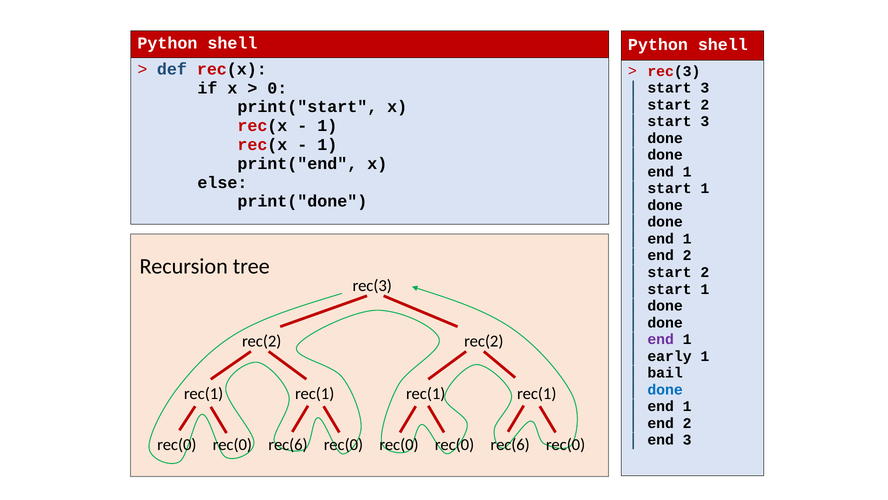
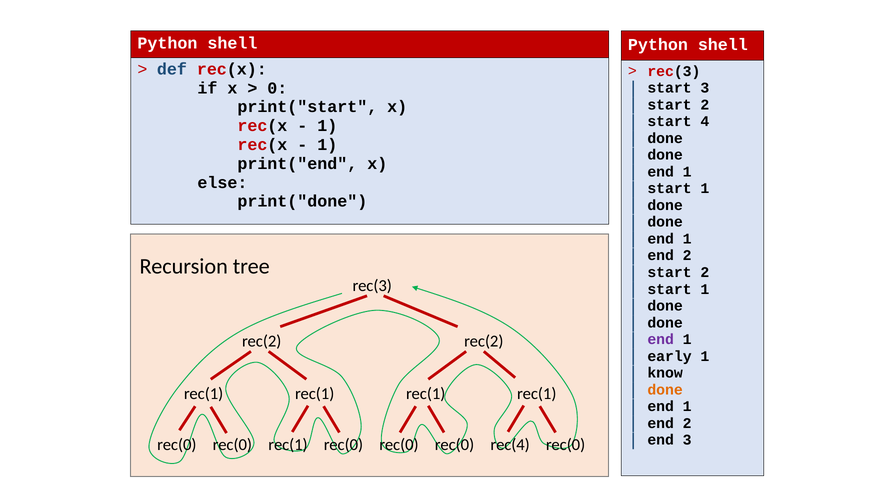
3 at (705, 121): 3 -> 4
bail: bail -> know
done at (665, 389) colour: blue -> orange
rec(6 at (288, 444): rec(6 -> rec(1
rec(0 rec(0 rec(0 rec(6: rec(6 -> rec(4
